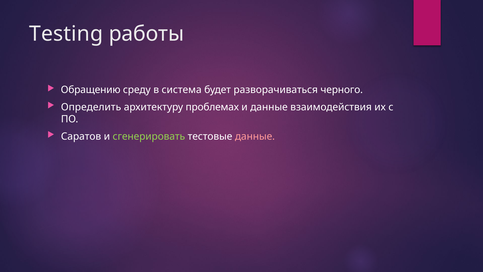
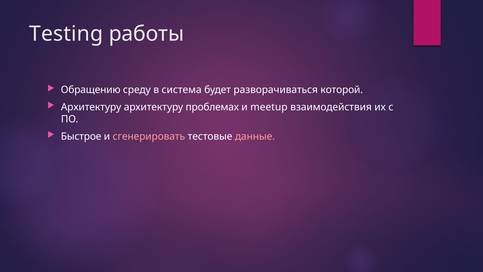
черного: черного -> которой
Определить at (91, 107): Определить -> Архитектуру
и данные: данные -> meetup
Саратов: Саратов -> Быстрое
сгенерировать colour: light green -> pink
